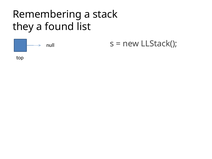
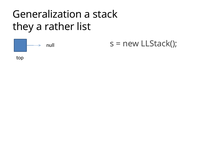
Remembering: Remembering -> Generalization
found: found -> rather
